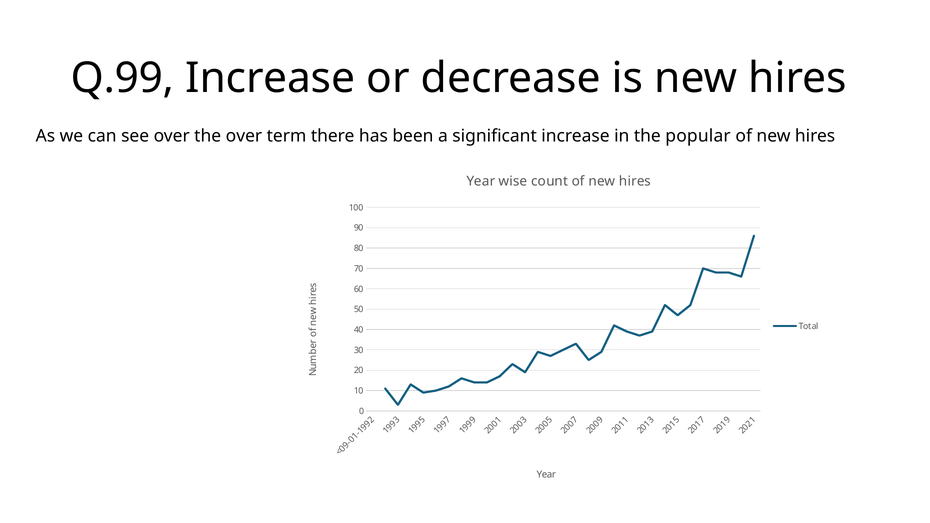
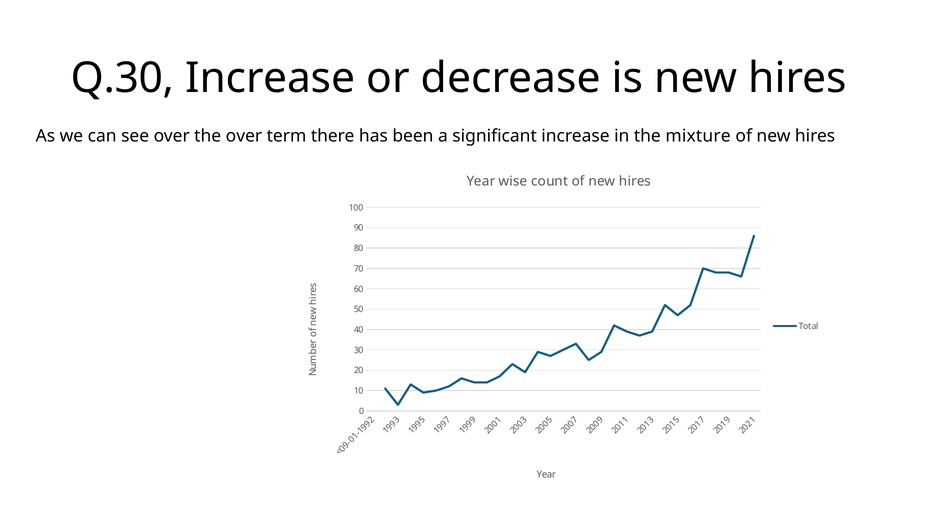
Q.99: Q.99 -> Q.30
popular: popular -> mixture
